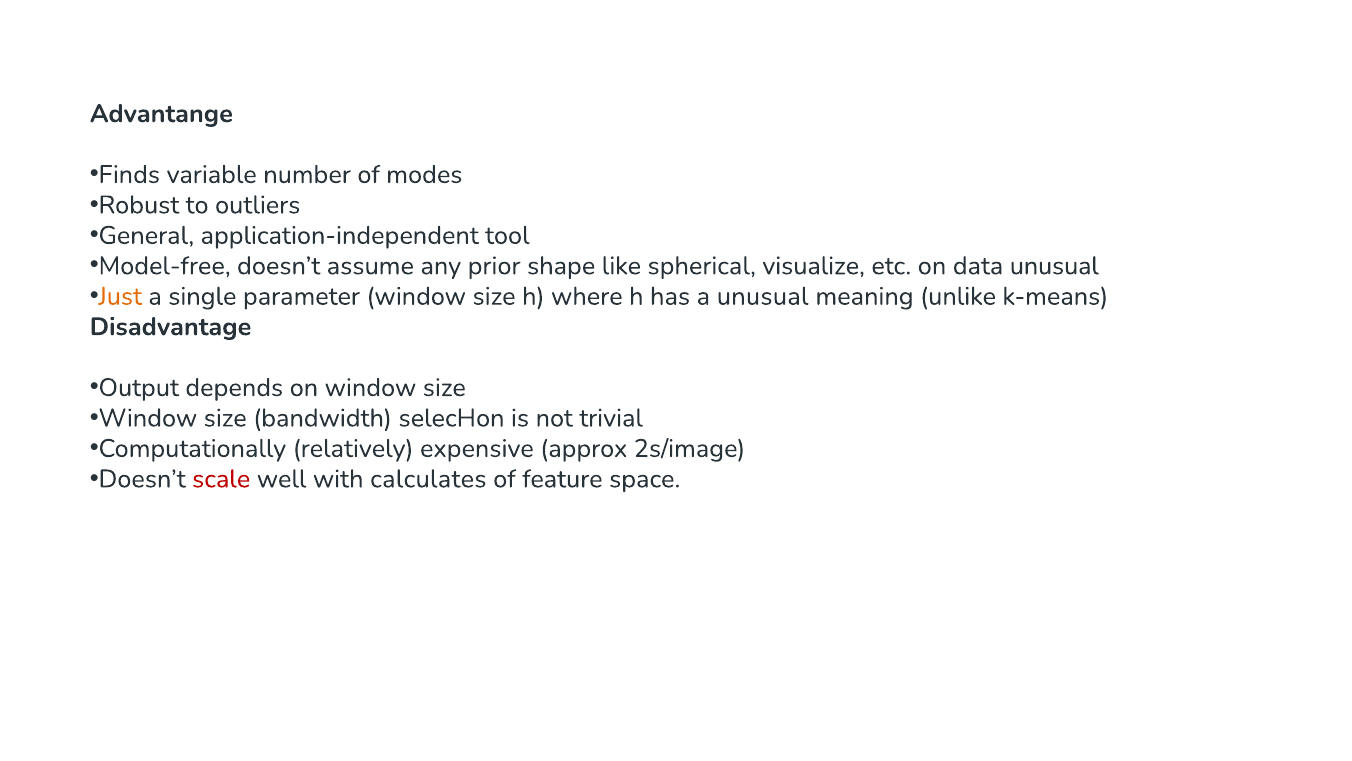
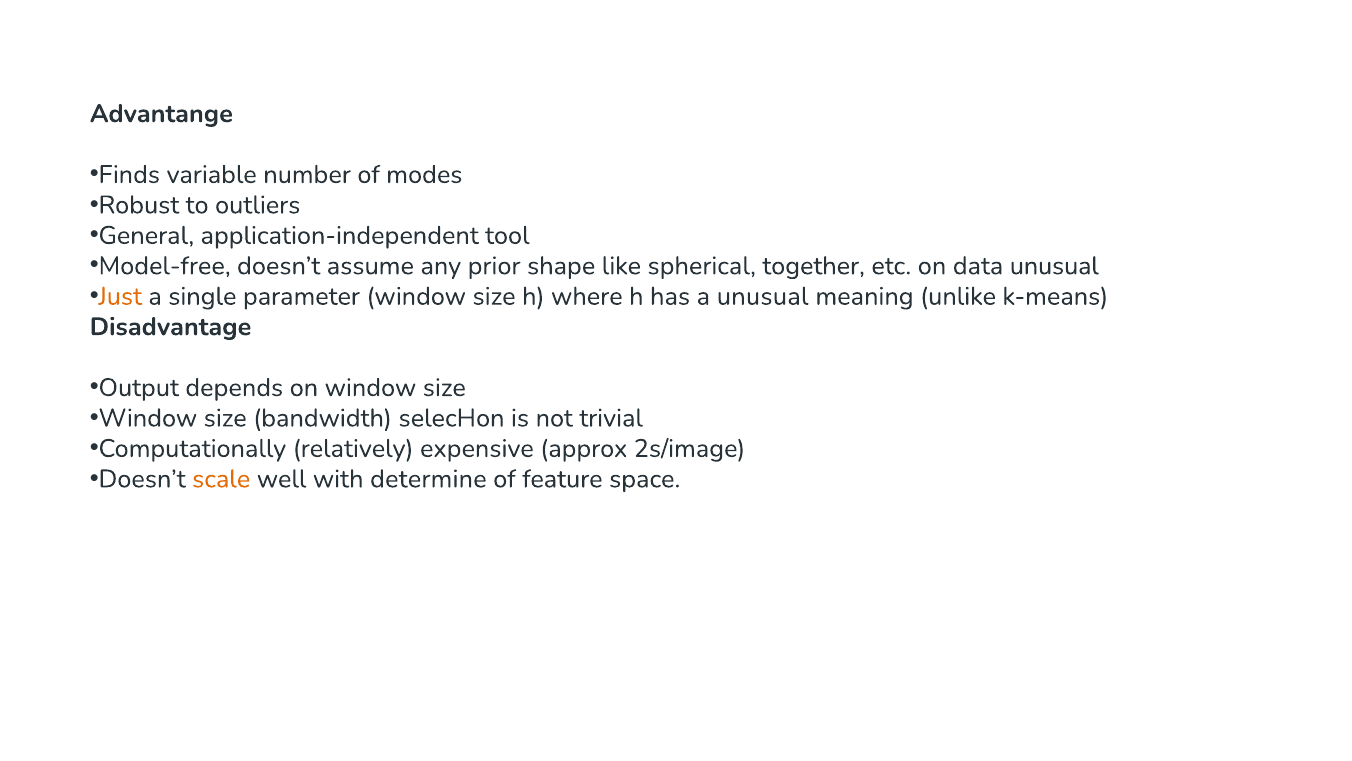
visualize: visualize -> together
scale colour: red -> orange
calculates: calculates -> determine
